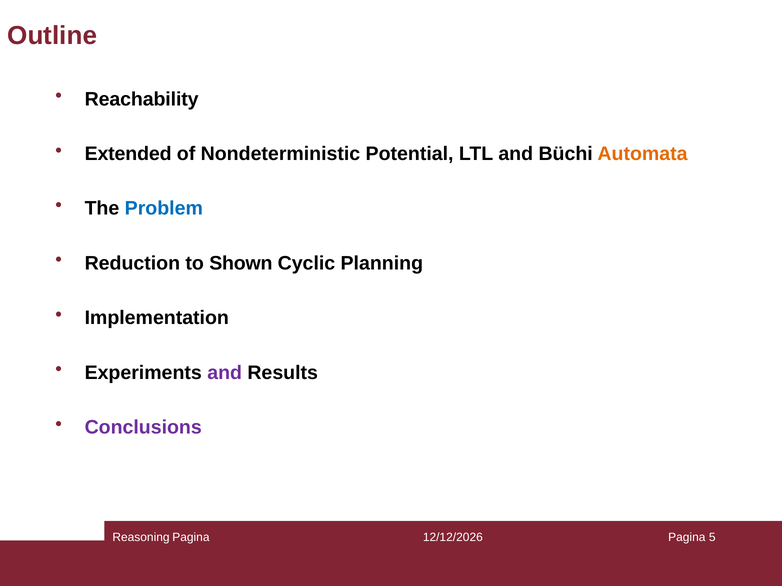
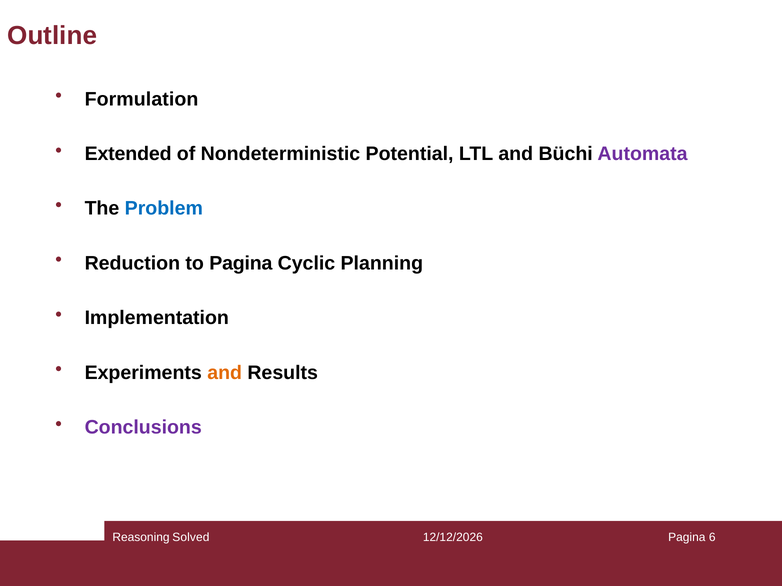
Reachability: Reachability -> Formulation
Automata colour: orange -> purple
to Shown: Shown -> Pagina
and at (225, 373) colour: purple -> orange
Reasoning Pagina: Pagina -> Solved
5: 5 -> 6
